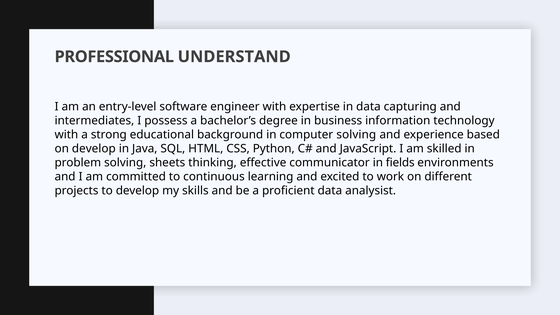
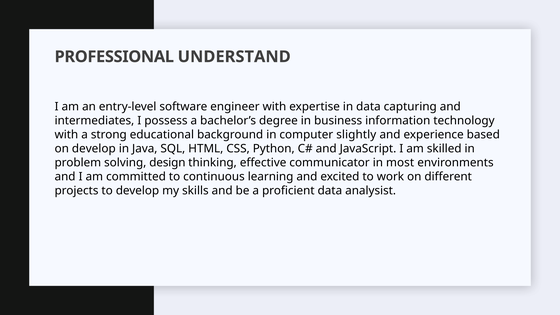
computer solving: solving -> slightly
sheets: sheets -> design
fields: fields -> most
